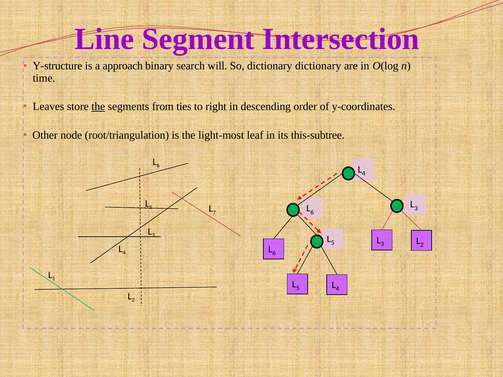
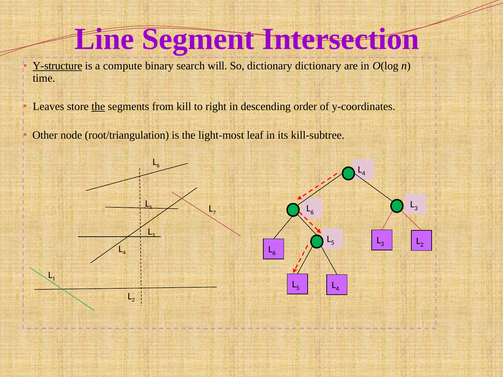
Y-structure underline: none -> present
approach: approach -> compute
ties: ties -> kill
this-subtree: this-subtree -> kill-subtree
